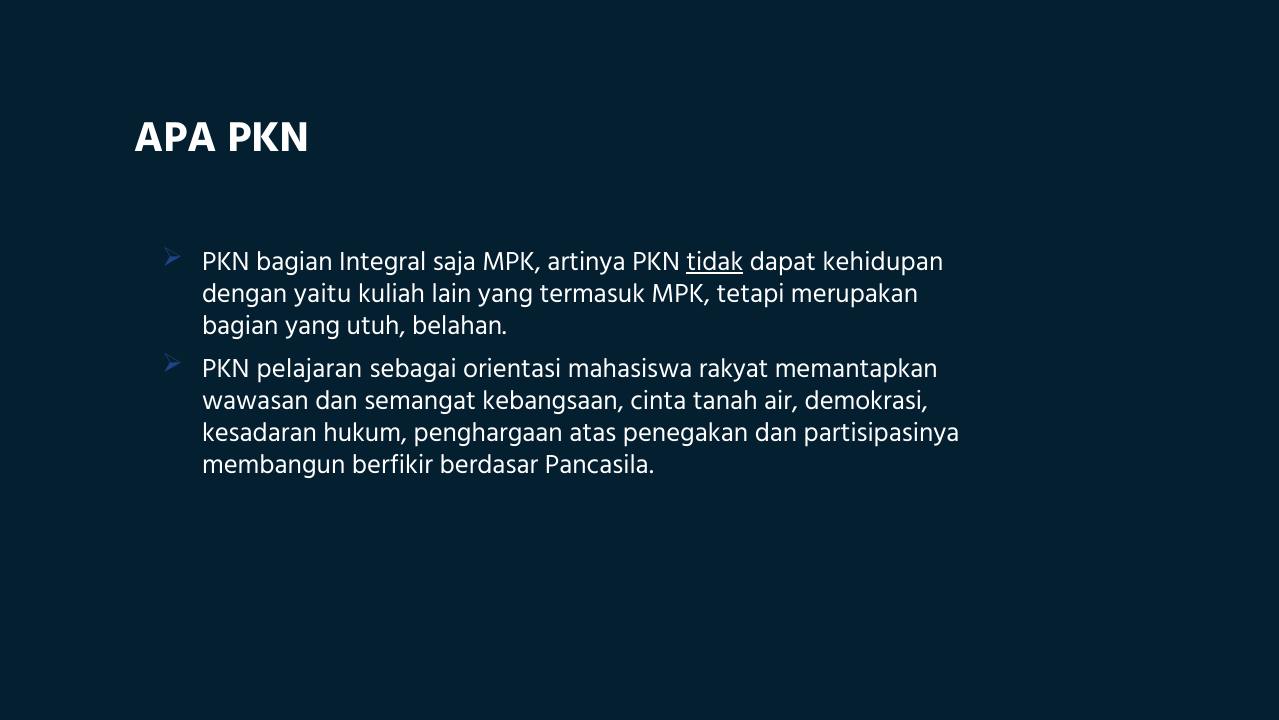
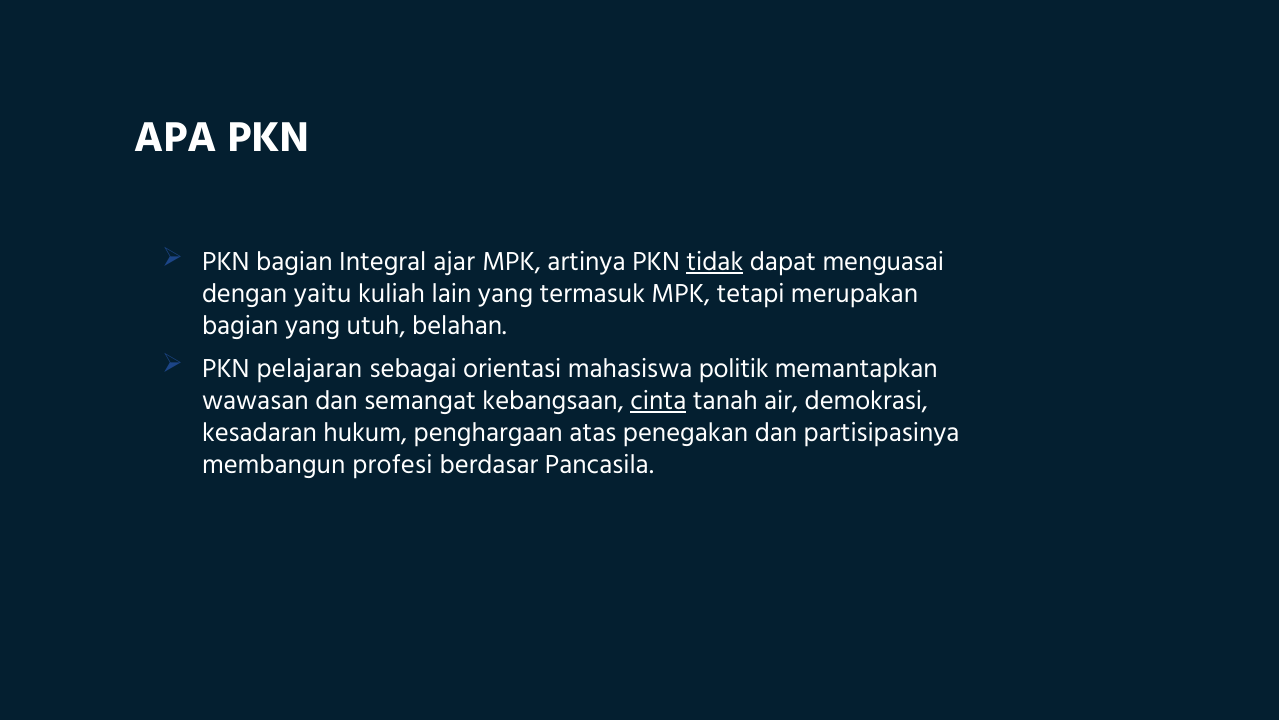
saja: saja -> ajar
kehidupan: kehidupan -> menguasai
rakyat: rakyat -> politik
cinta underline: none -> present
berfikir: berfikir -> profesi
